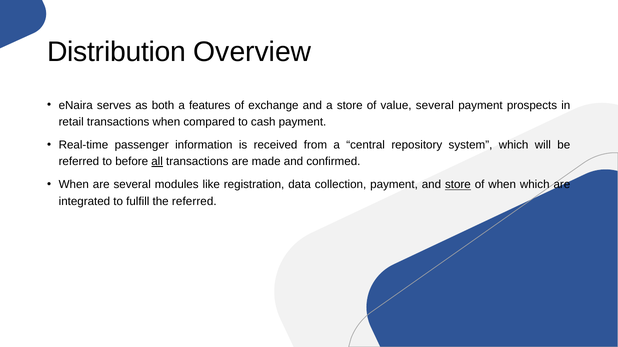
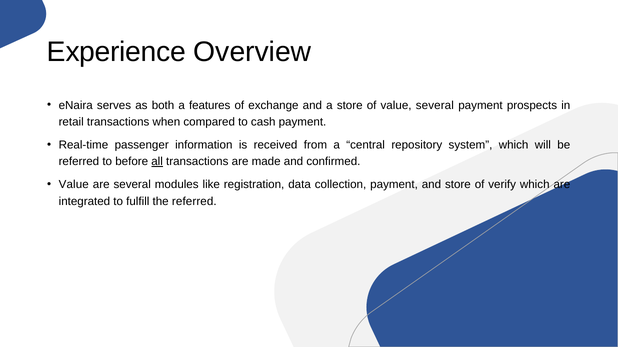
Distribution: Distribution -> Experience
When at (74, 185): When -> Value
store at (458, 185) underline: present -> none
of when: when -> verify
